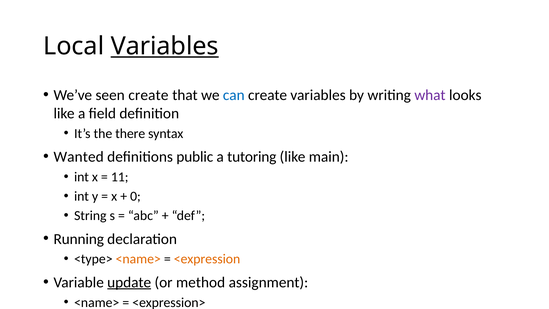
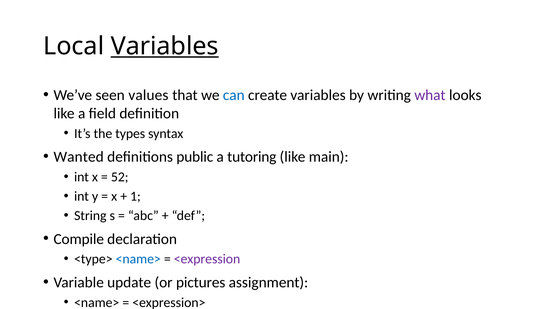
seen create: create -> values
there: there -> types
11: 11 -> 52
0: 0 -> 1
Running: Running -> Compile
<name> at (138, 259) colour: orange -> blue
<expression colour: orange -> purple
update underline: present -> none
method: method -> pictures
